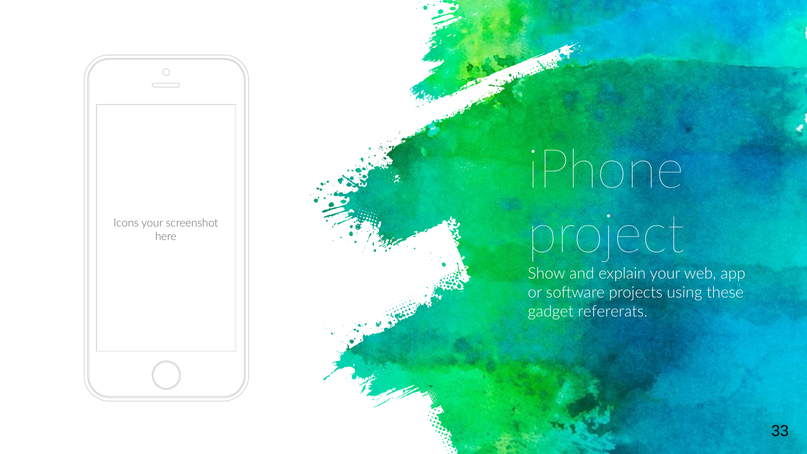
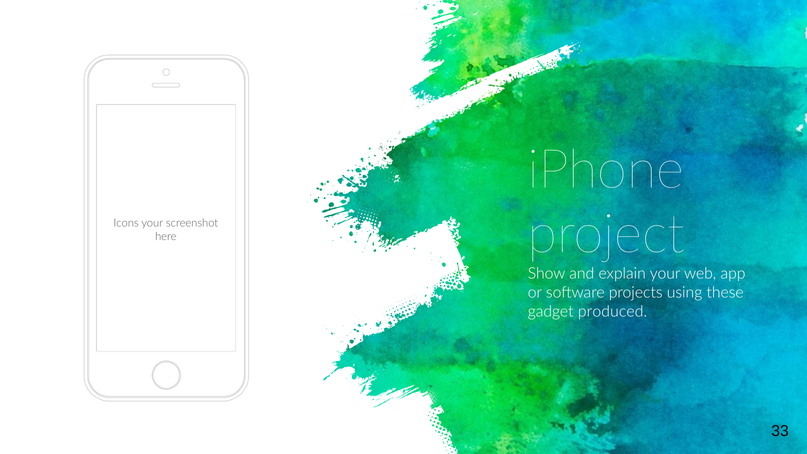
refererats: refererats -> produced
